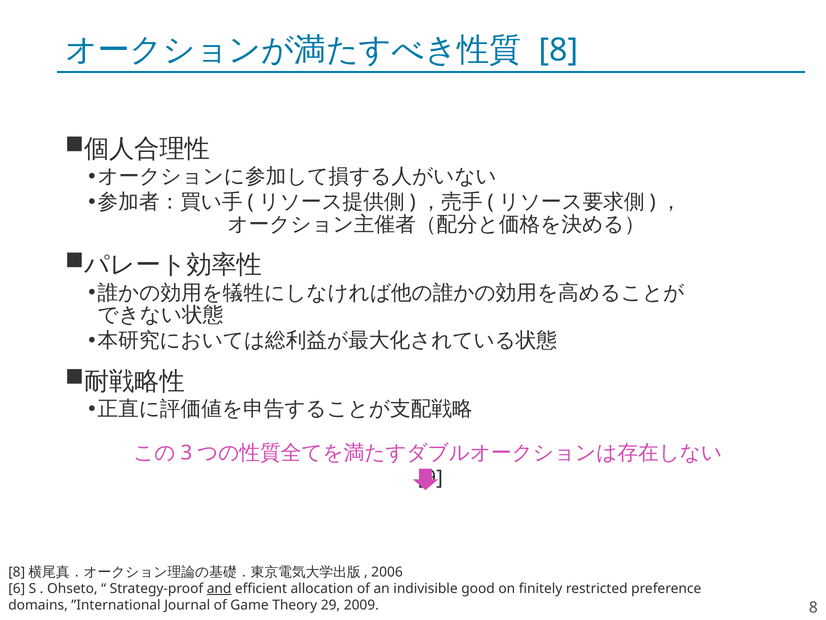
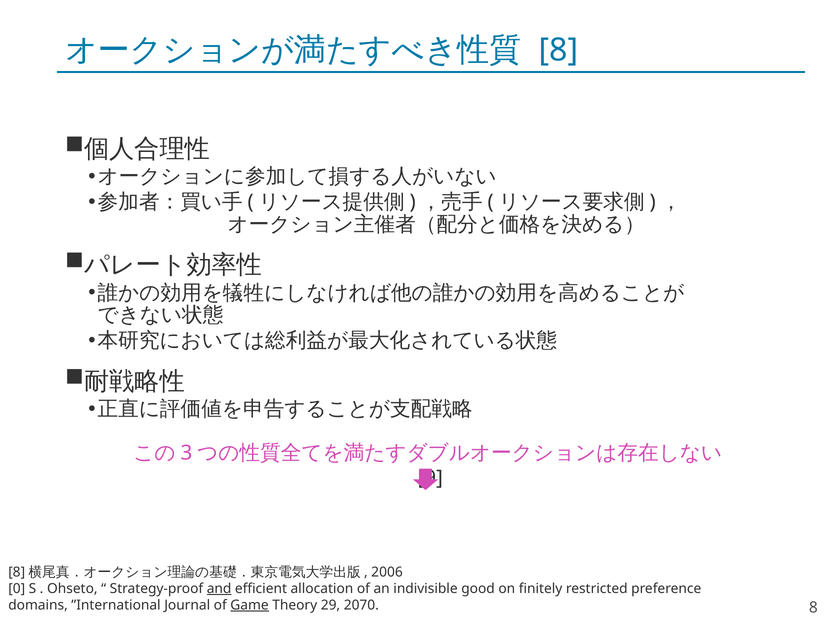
6: 6 -> 0
Game underline: none -> present
2009: 2009 -> 2070
